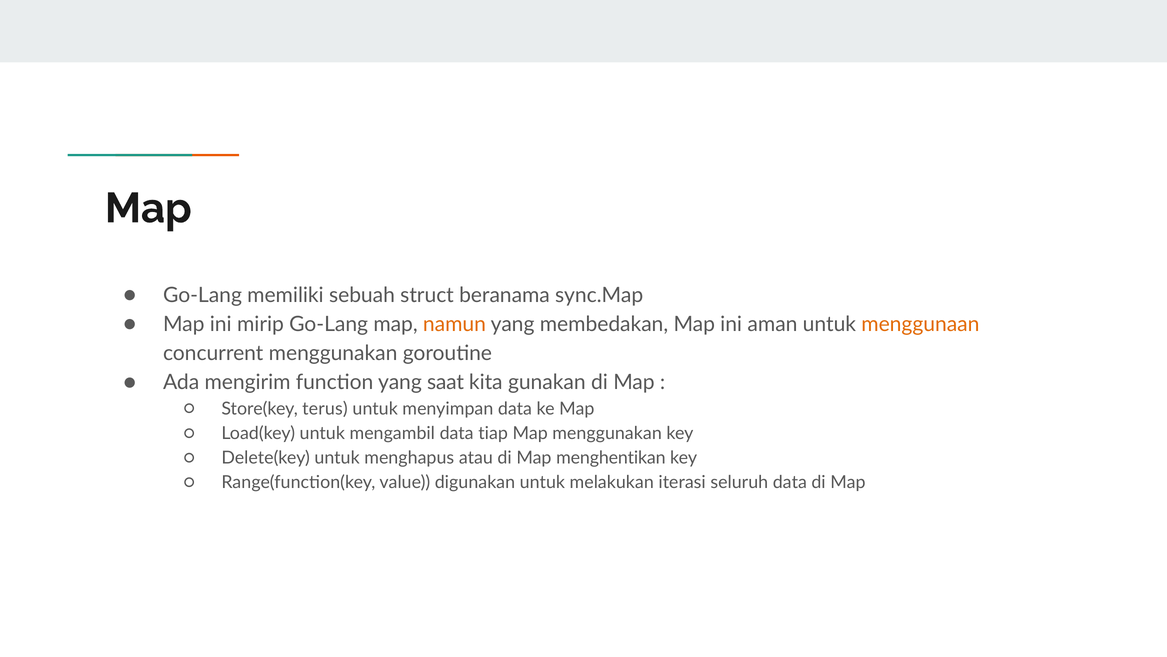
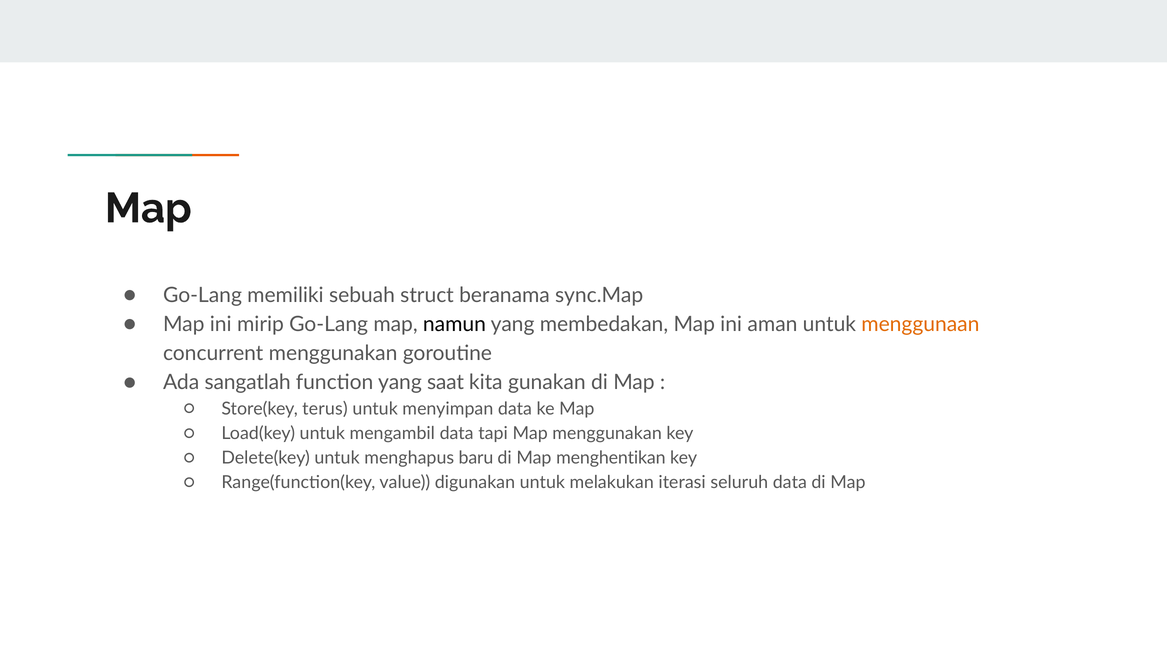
namun colour: orange -> black
mengirim: mengirim -> sangatlah
tiap: tiap -> tapi
atau: atau -> baru
